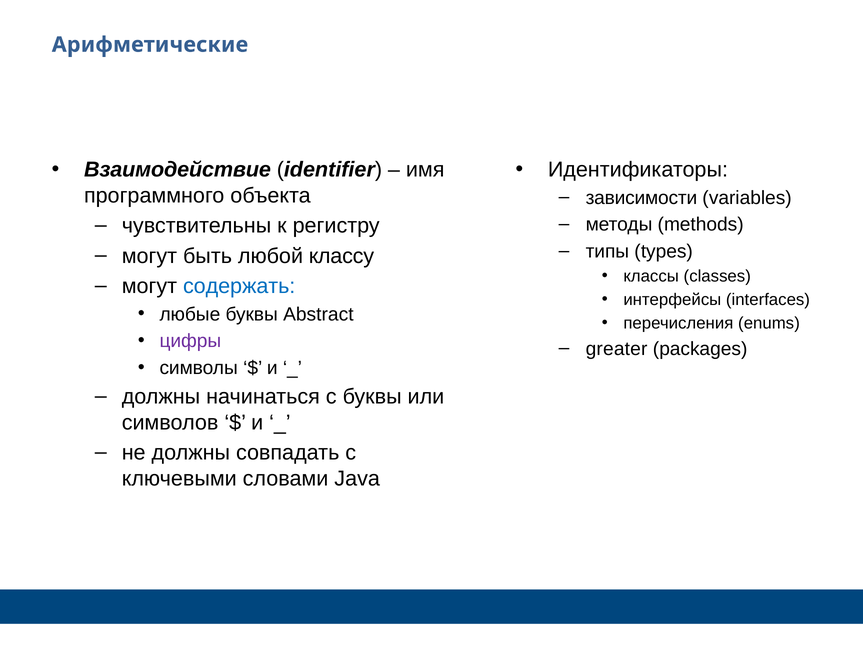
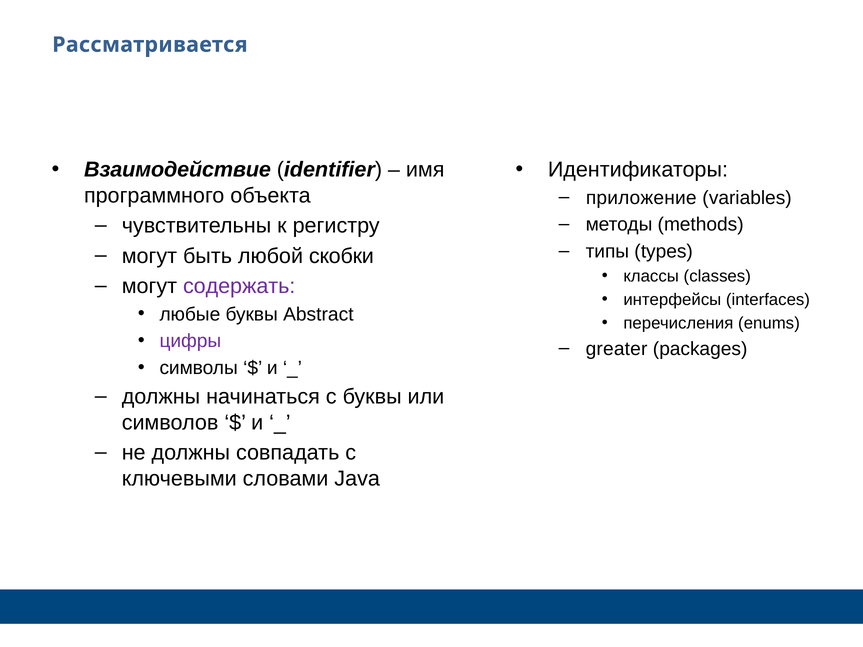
Арифметические: Арифметические -> Рассматривается
зависимости: зависимости -> приложение
классу: классу -> скобки
содержать colour: blue -> purple
